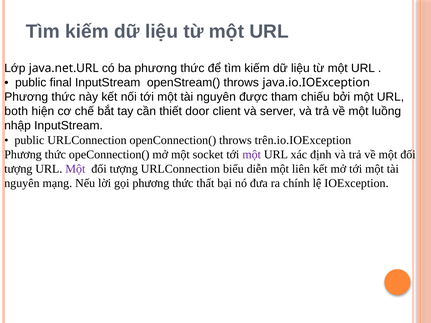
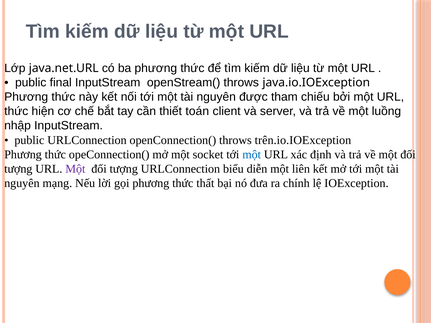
both at (16, 111): both -> thức
door: door -> toán
một at (252, 155) colour: purple -> blue
